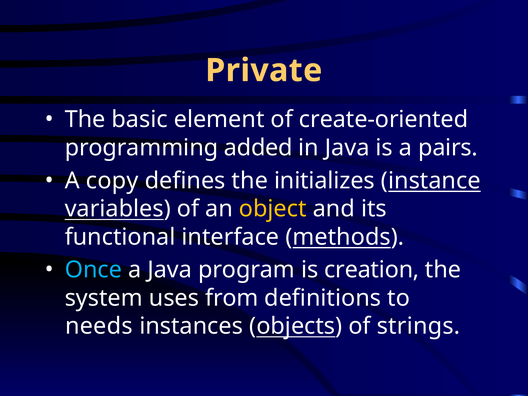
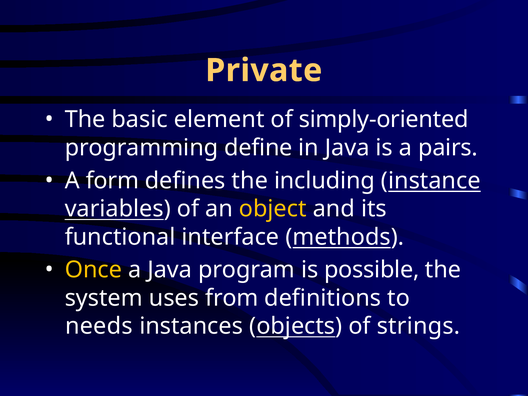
create-oriented: create-oriented -> simply-oriented
added: added -> define
copy: copy -> form
initializes: initializes -> including
Once colour: light blue -> yellow
creation: creation -> possible
